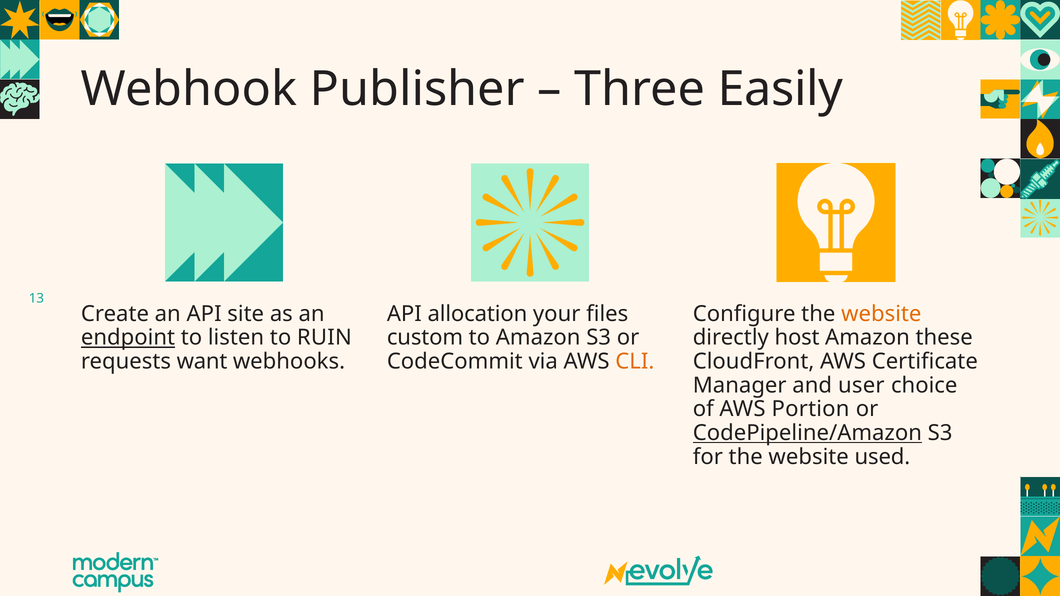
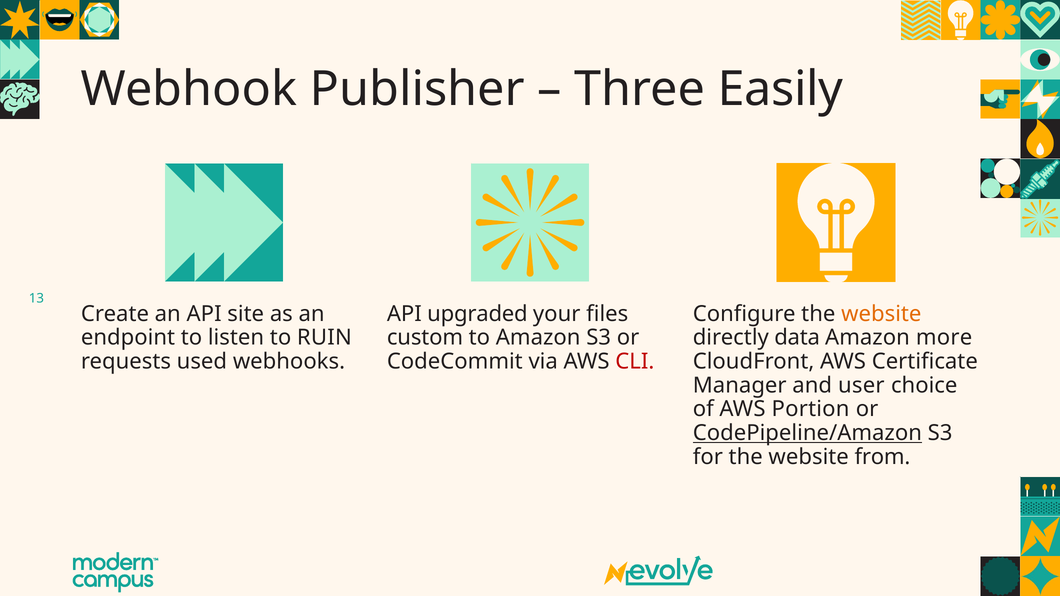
allocation: allocation -> upgraded
endpoint underline: present -> none
host: host -> data
these: these -> more
CLI colour: orange -> red
want: want -> used
used: used -> from
